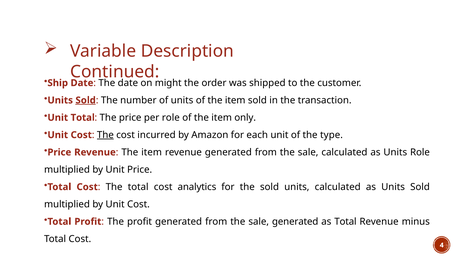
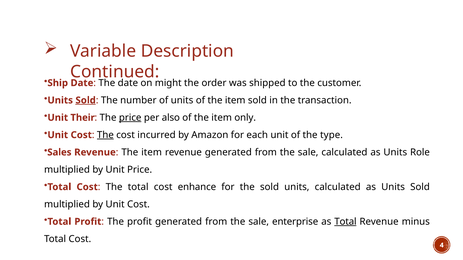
Unit Total: Total -> Their
price at (130, 118) underline: none -> present
per role: role -> also
Price at (59, 153): Price -> Sales
analytics: analytics -> enhance
sale generated: generated -> enterprise
Total at (345, 222) underline: none -> present
